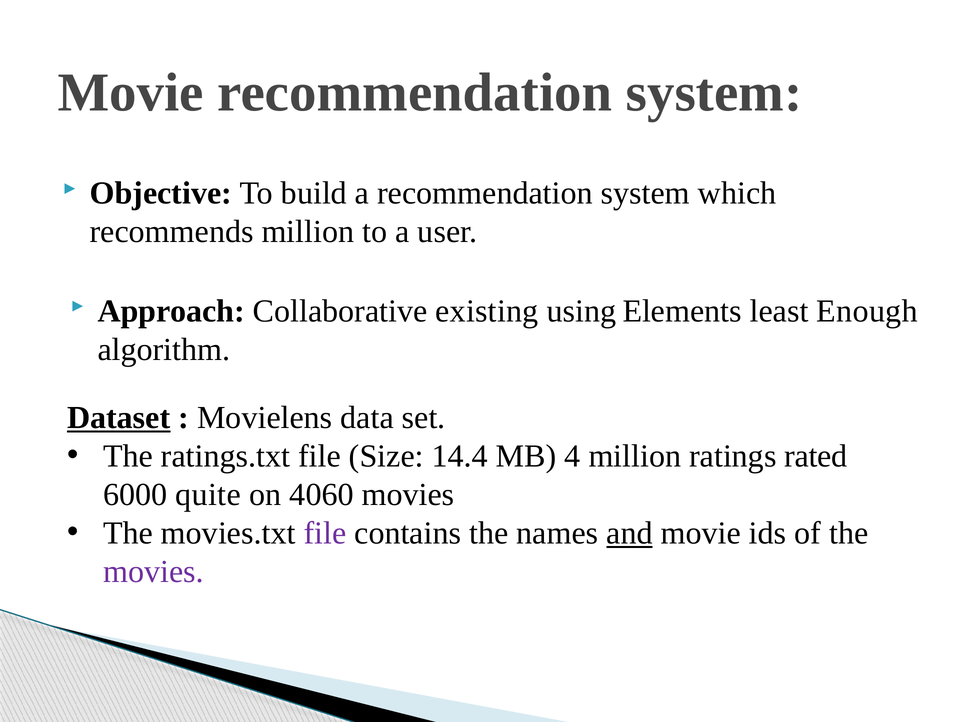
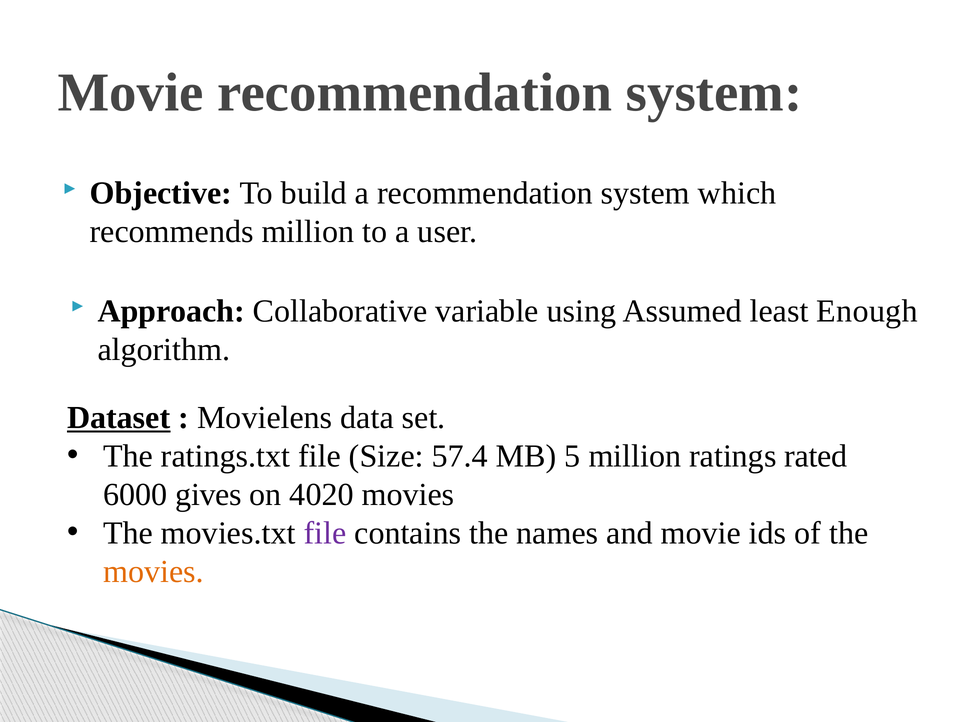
existing: existing -> variable
Elements: Elements -> Assumed
14.4: 14.4 -> 57.4
4: 4 -> 5
quite: quite -> gives
4060: 4060 -> 4020
and underline: present -> none
movies at (153, 572) colour: purple -> orange
